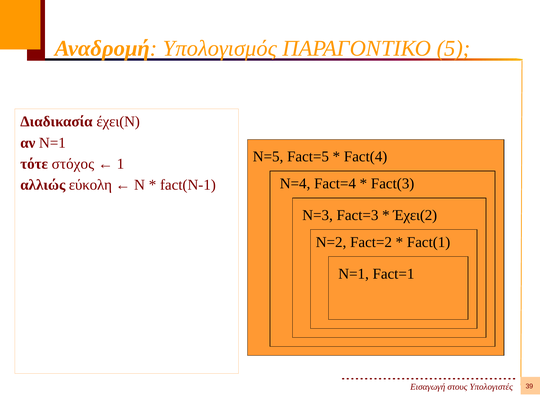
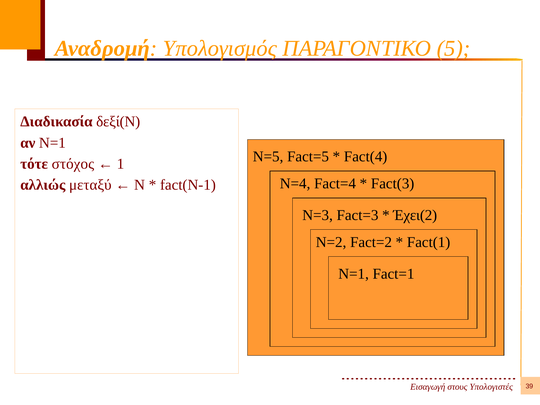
έχει(N: έχει(N -> δεξί(N
εύκολη: εύκολη -> μεταξύ
